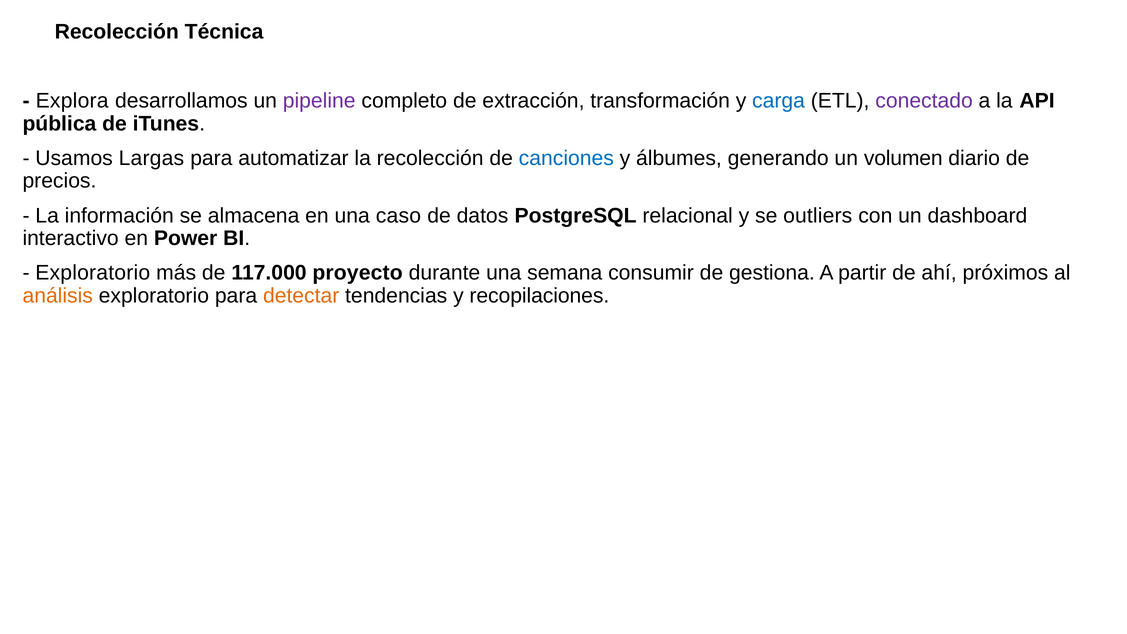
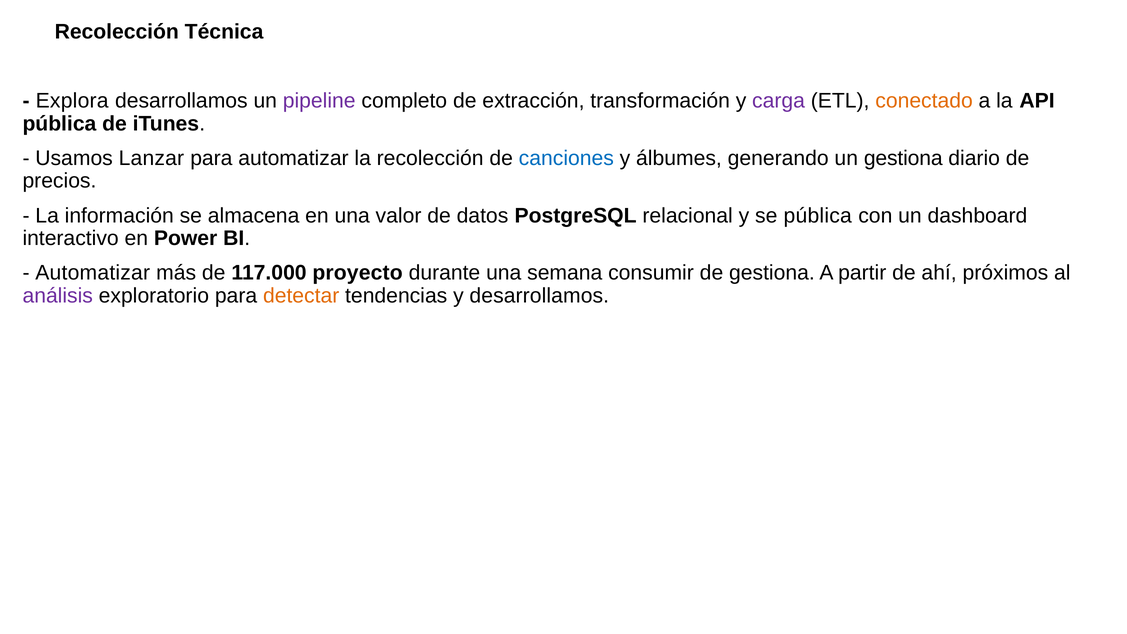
carga colour: blue -> purple
conectado colour: purple -> orange
Largas: Largas -> Lanzar
un volumen: volumen -> gestiona
caso: caso -> valor
se outliers: outliers -> pública
Exploratorio at (93, 273): Exploratorio -> Automatizar
análisis colour: orange -> purple
y recopilaciones: recopilaciones -> desarrollamos
